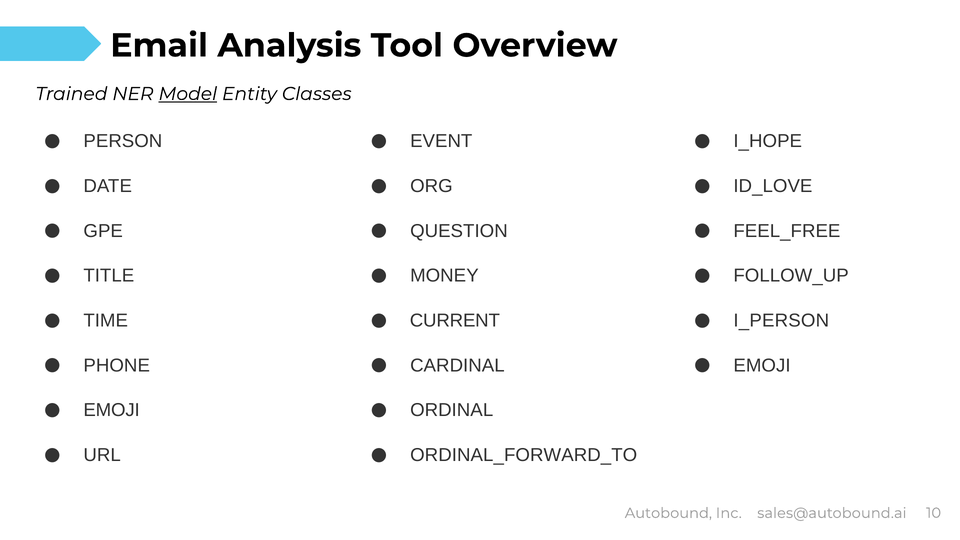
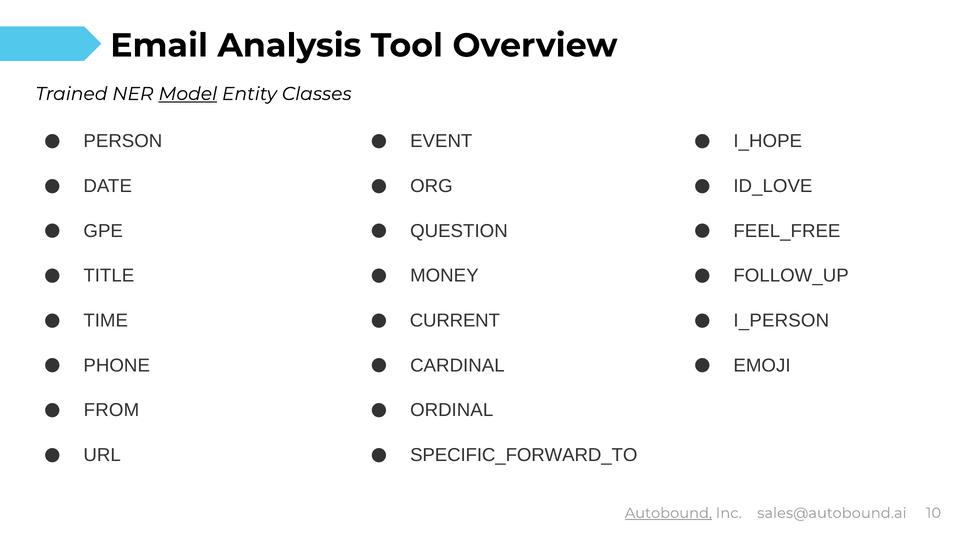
EMOJI at (112, 410): EMOJI -> FROM
ORDINAL_FORWARD_TO: ORDINAL_FORWARD_TO -> SPECIFIC_FORWARD_TO
Autobound underline: none -> present
